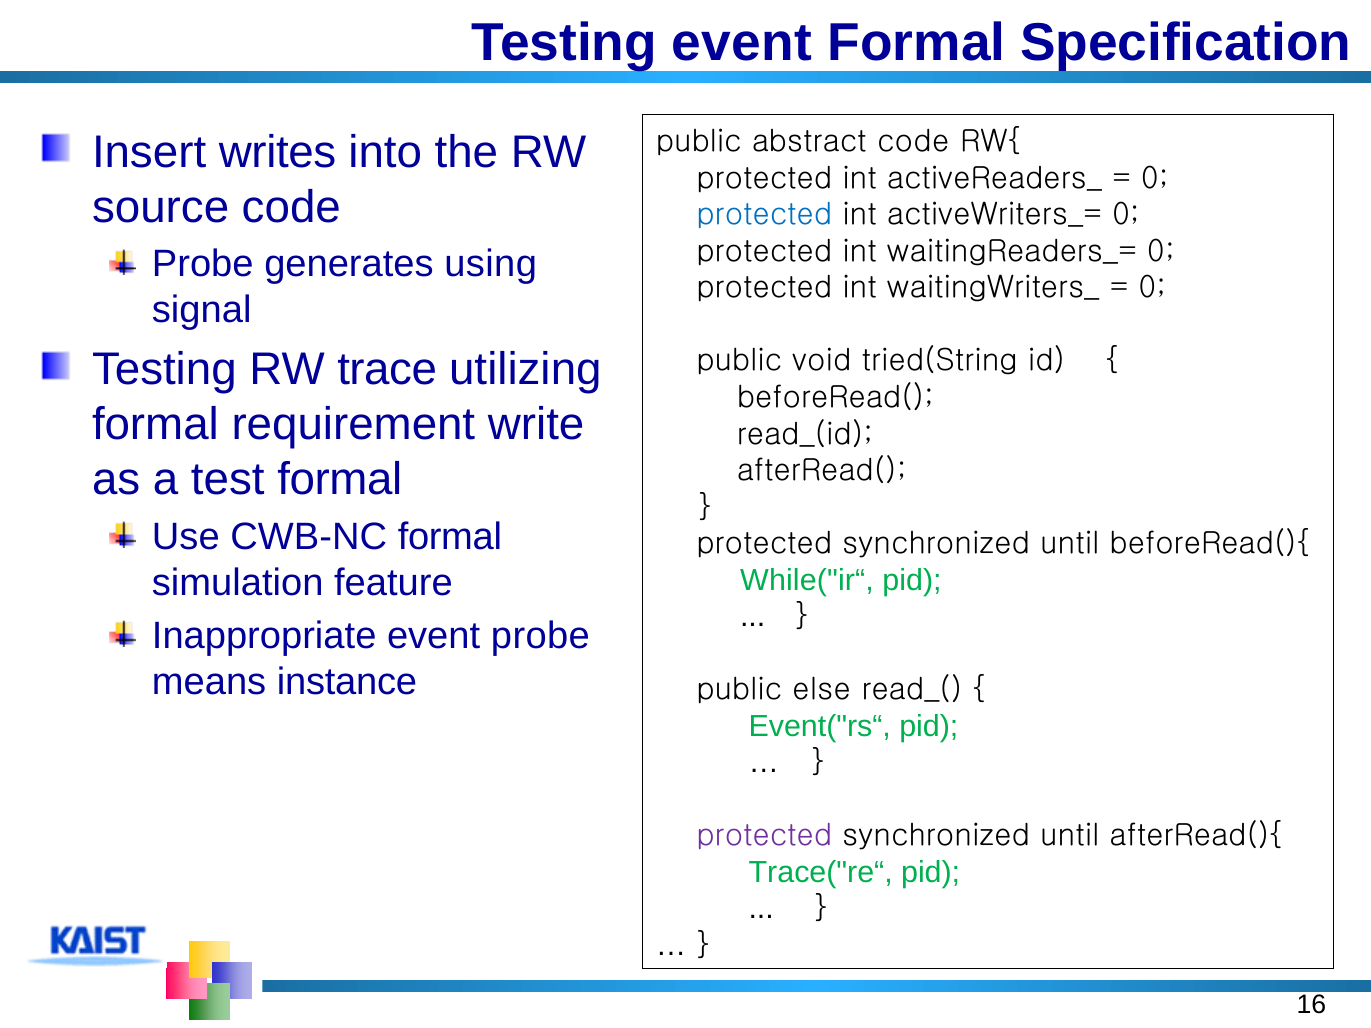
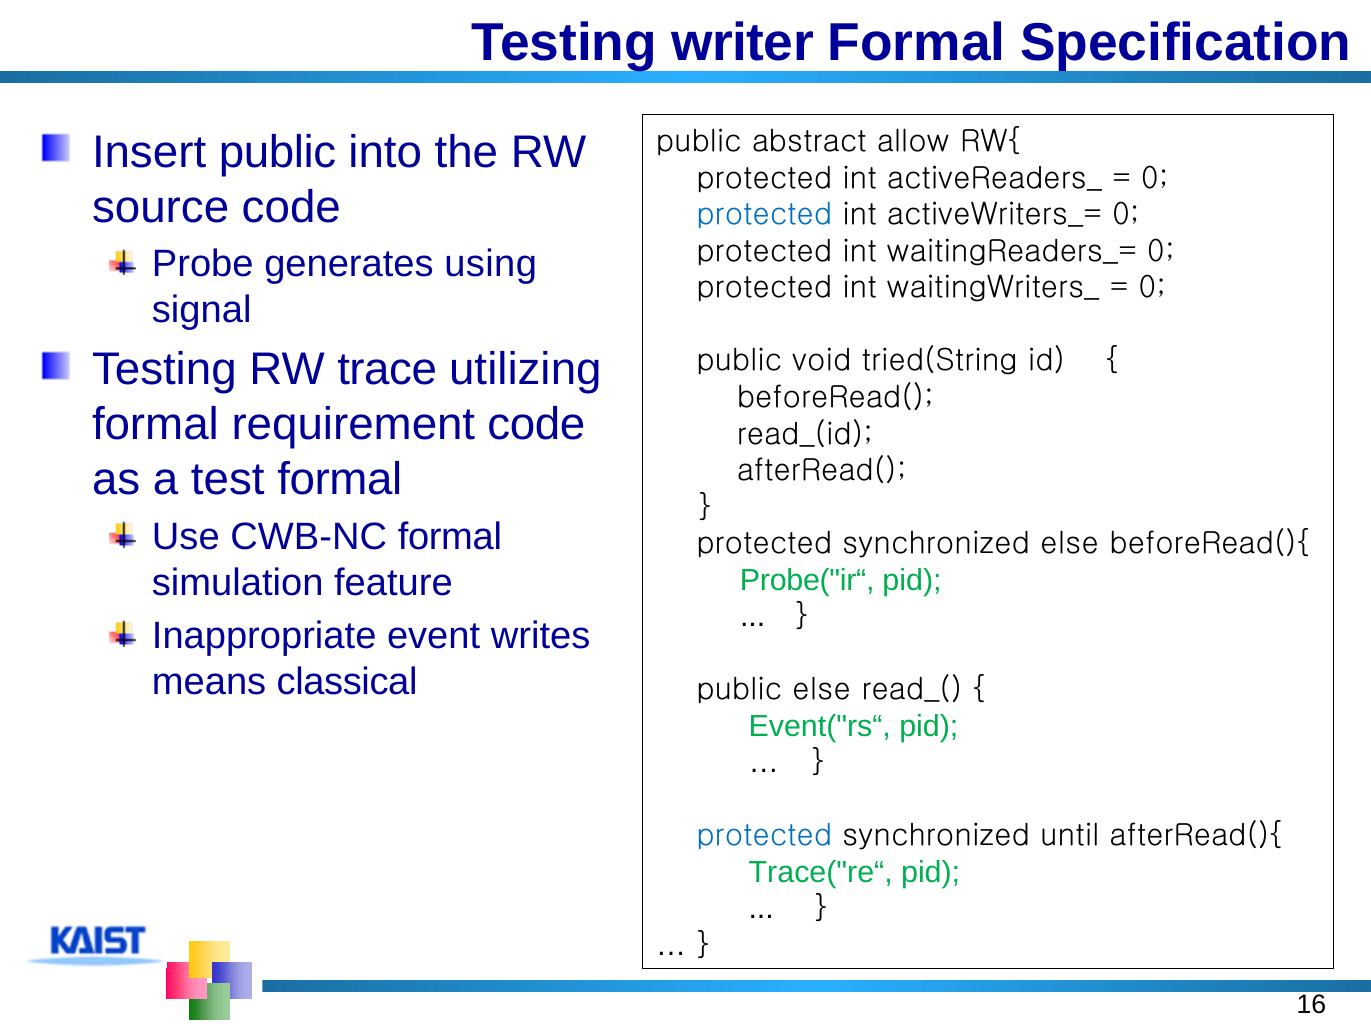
Testing event: event -> writer
abstract code: code -> allow
Insert writes: writes -> public
requirement write: write -> code
until at (1070, 544): until -> else
While("ir“: While("ir“ -> Probe("ir“
event probe: probe -> writes
instance: instance -> classical
protected at (764, 836) colour: purple -> blue
